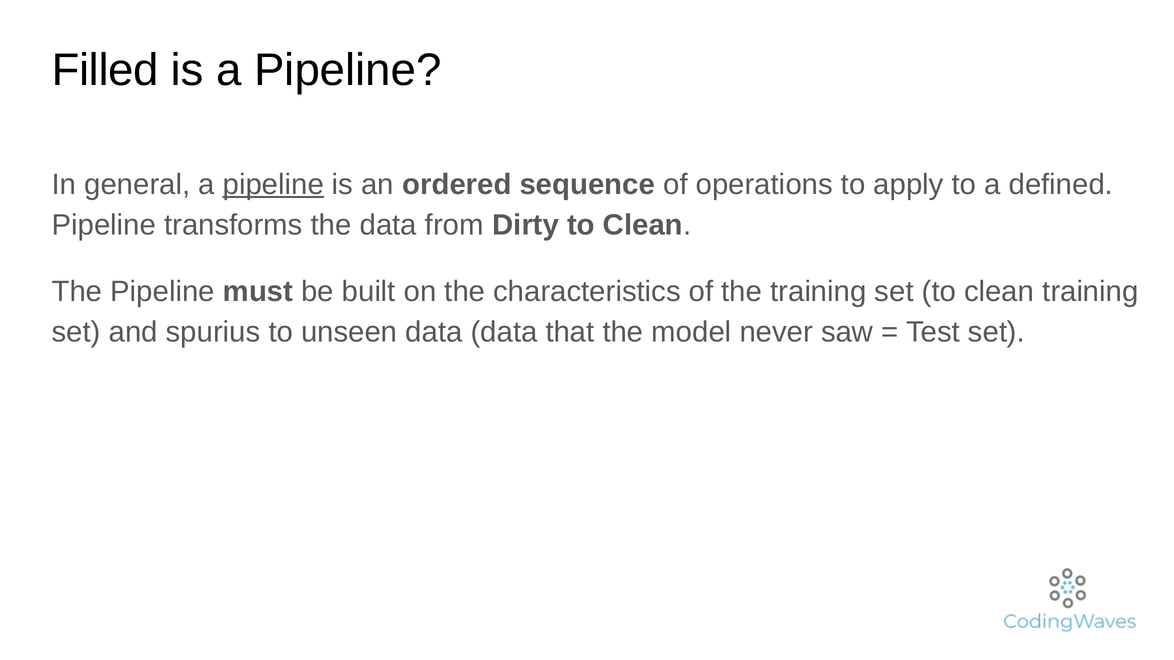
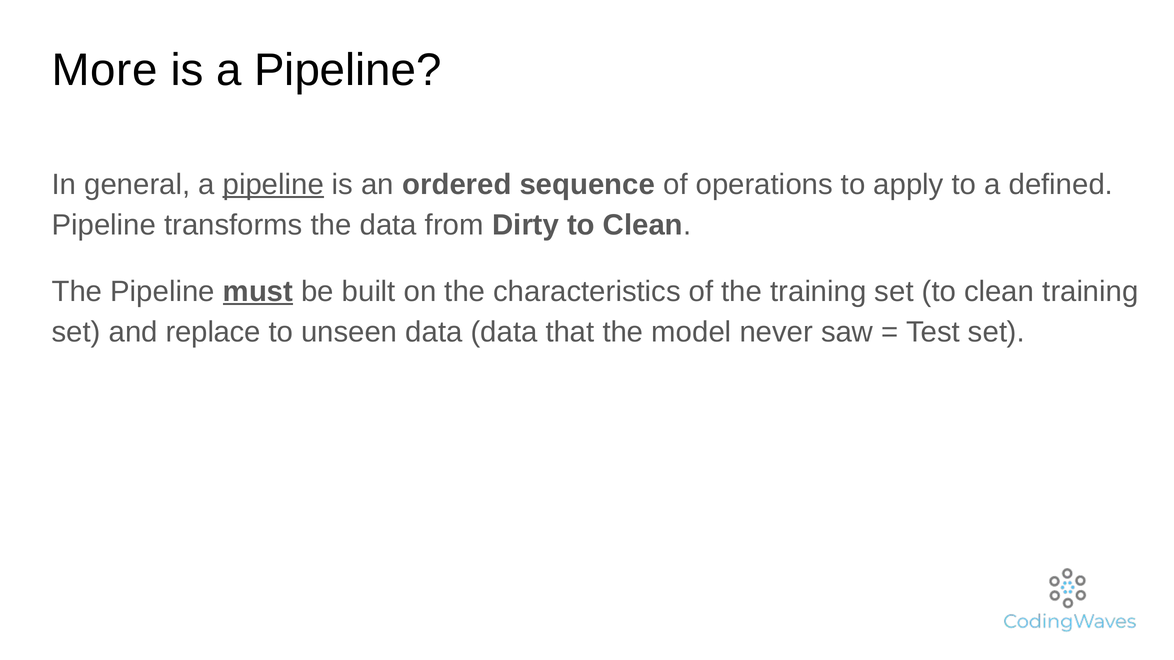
Filled: Filled -> More
must underline: none -> present
spurius: spurius -> replace
